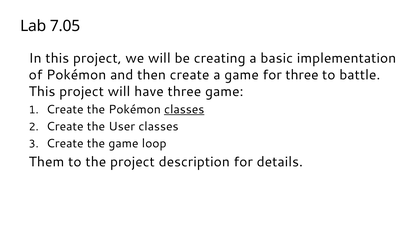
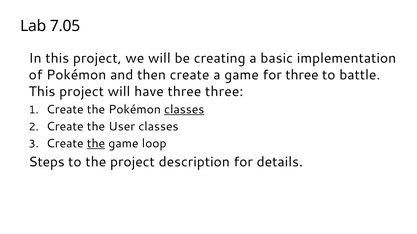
three game: game -> three
the at (96, 144) underline: none -> present
Them: Them -> Steps
